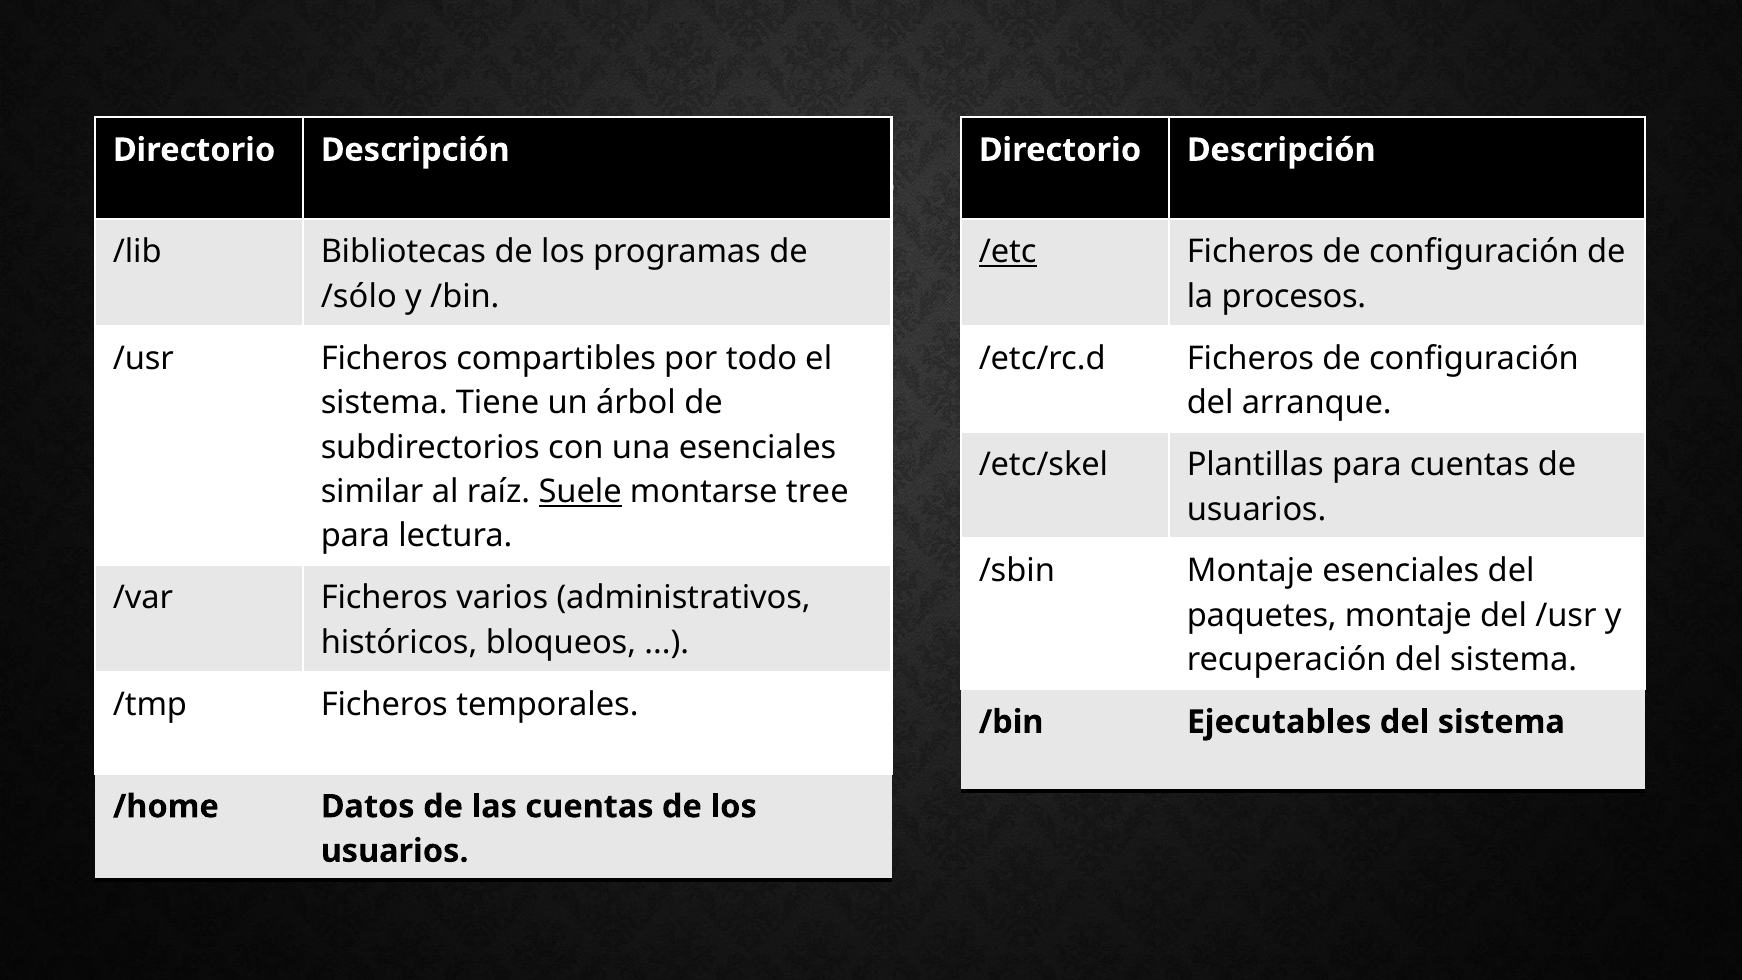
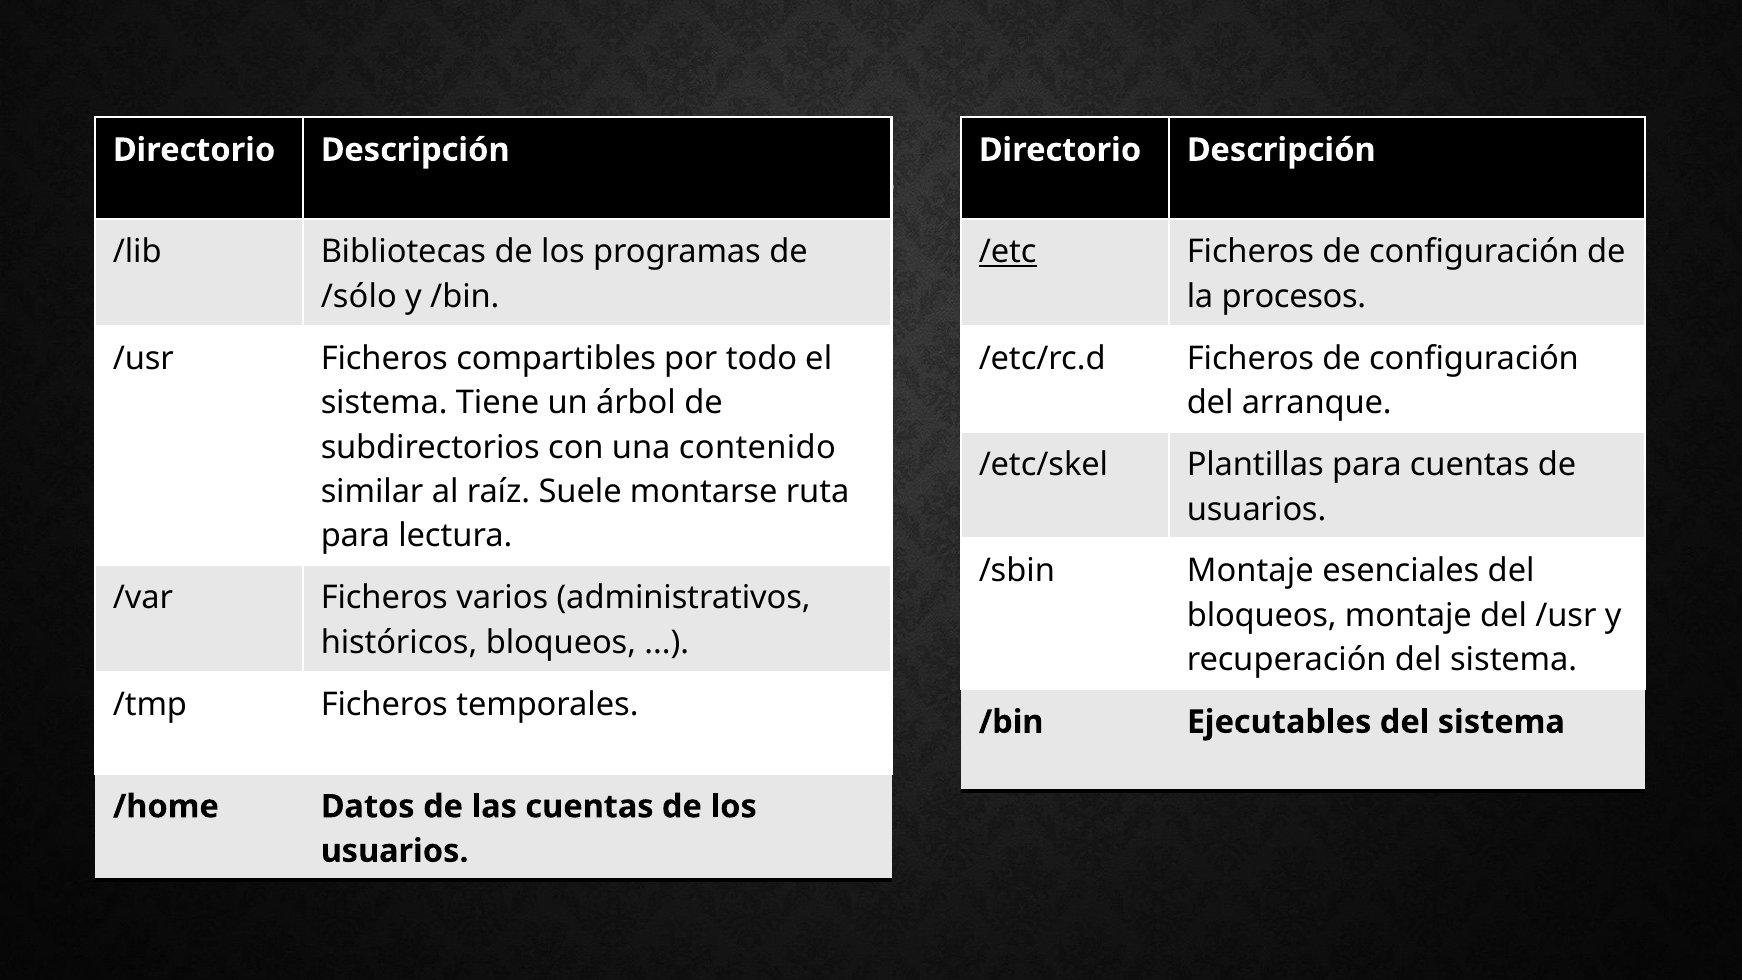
una esenciales: esenciales -> contenido
Suele underline: present -> none
tree: tree -> ruta
paquetes at (1262, 616): paquetes -> bloqueos
